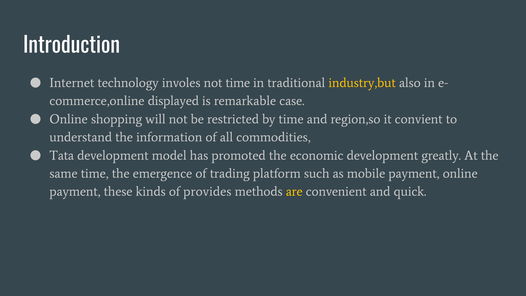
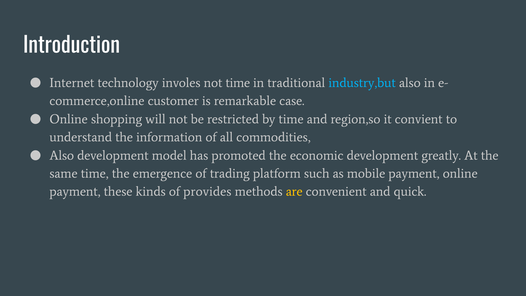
industry,but colour: yellow -> light blue
displayed: displayed -> customer
Tata at (62, 155): Tata -> Also
